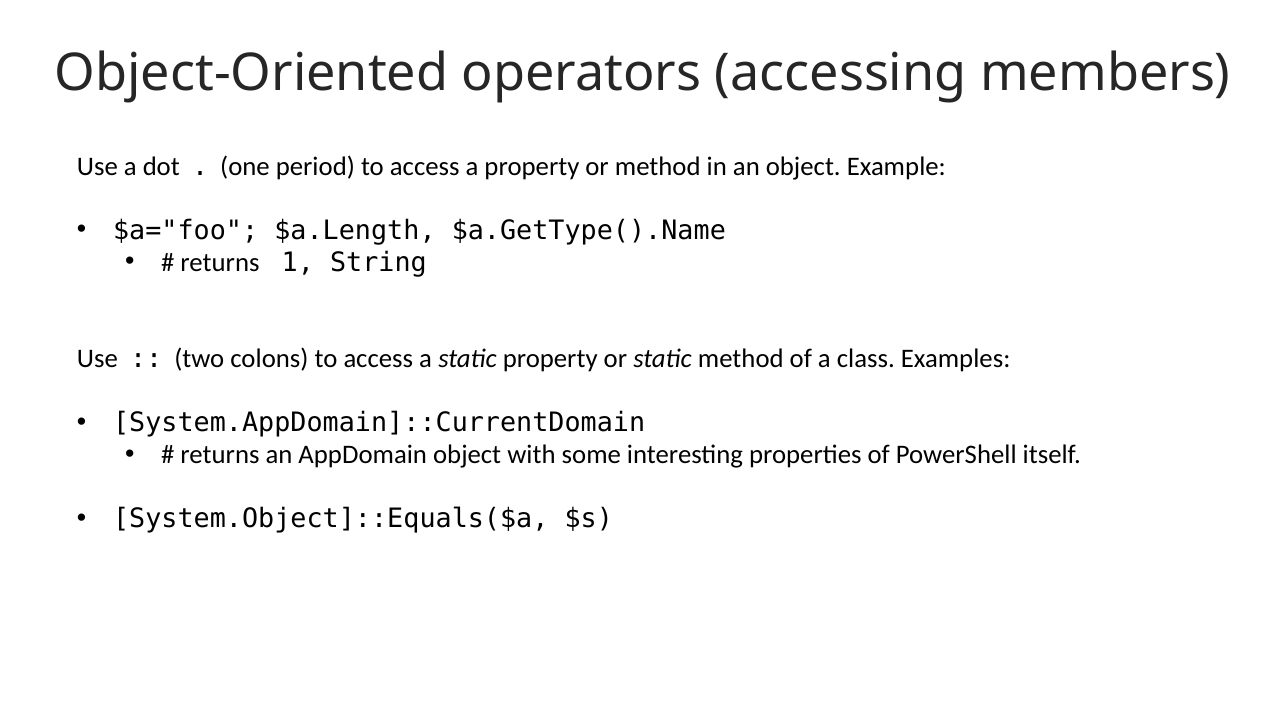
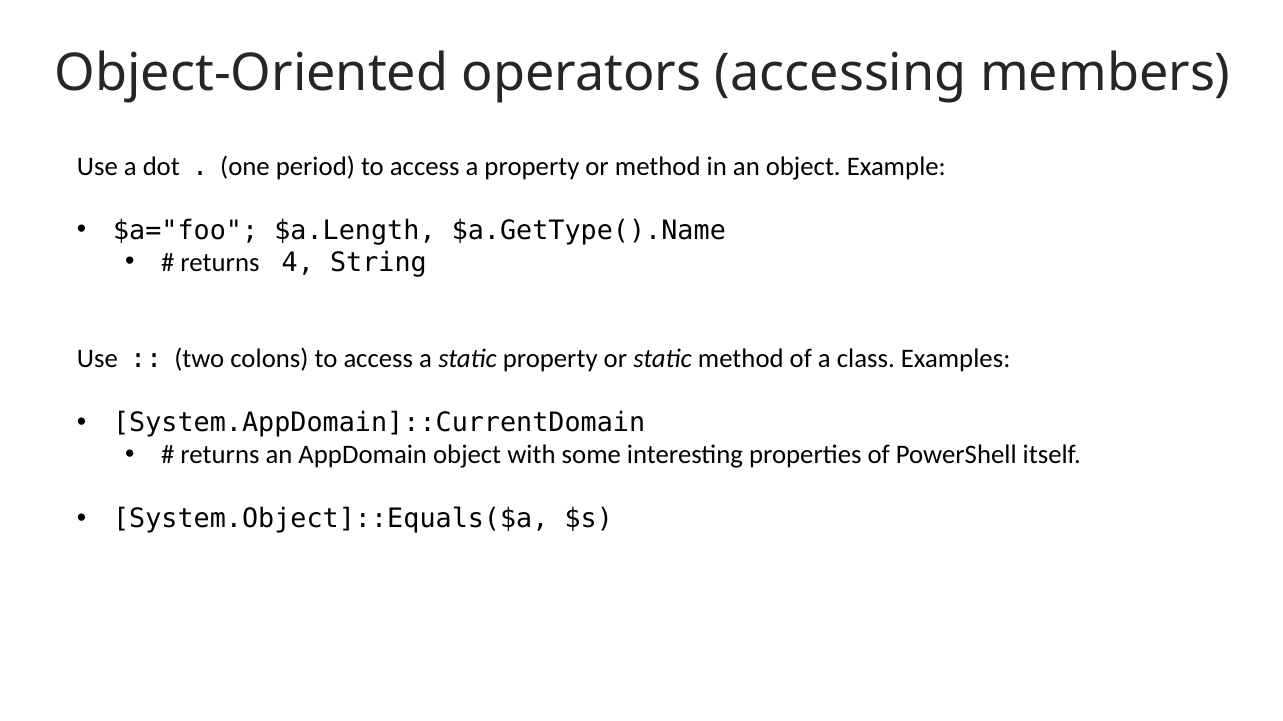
1: 1 -> 4
